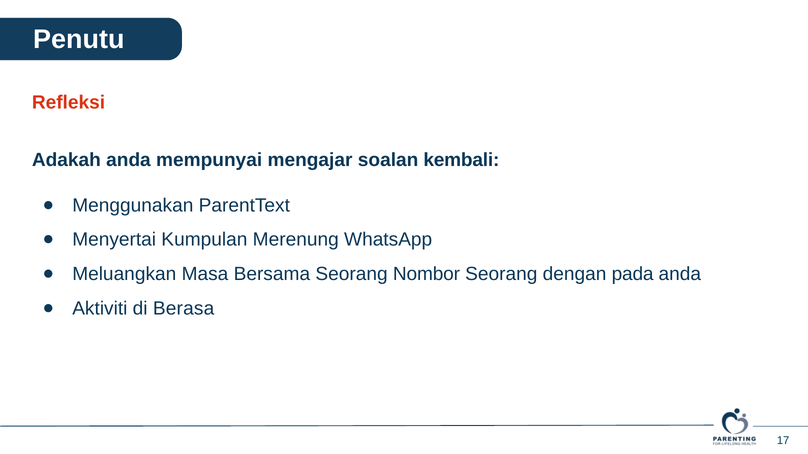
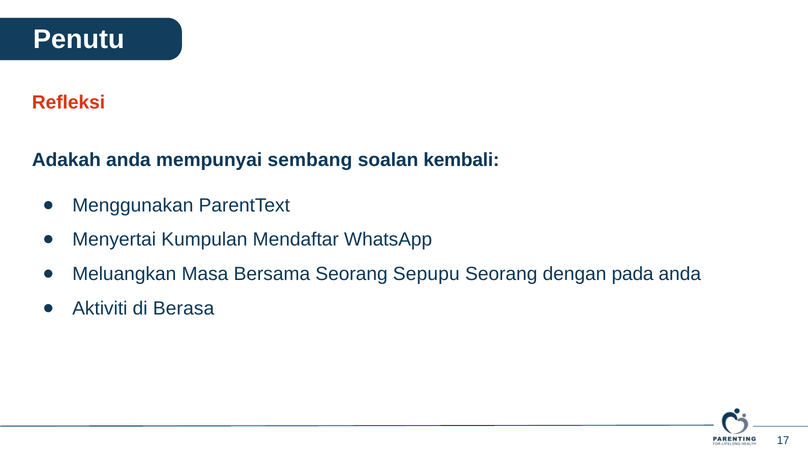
mengajar: mengajar -> sembang
Merenung: Merenung -> Mendaftar
Nombor: Nombor -> Sepupu
